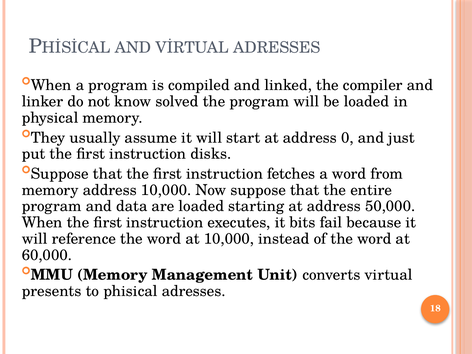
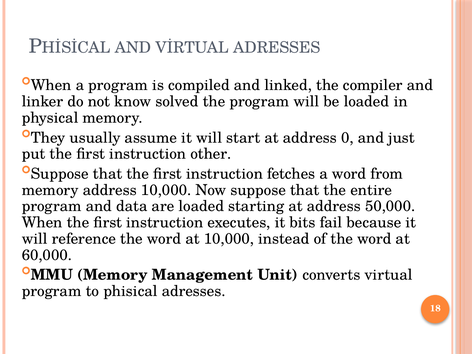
disks: disks -> other
presents at (52, 291): presents -> program
